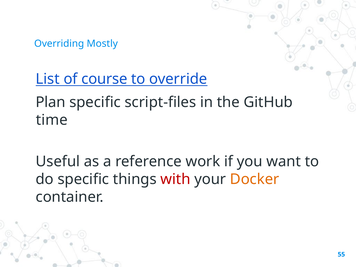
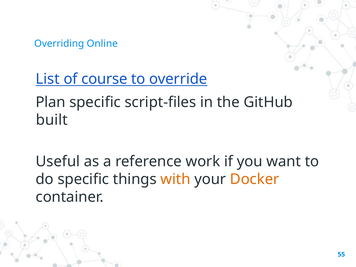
Mostly: Mostly -> Online
time: time -> built
with colour: red -> orange
